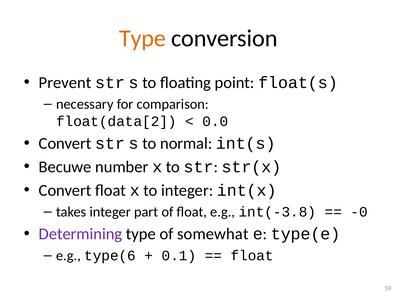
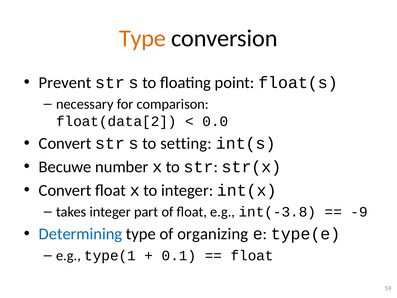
normal: normal -> setting
-0: -0 -> -9
Determining colour: purple -> blue
somewhat: somewhat -> organizing
type(6: type(6 -> type(1
